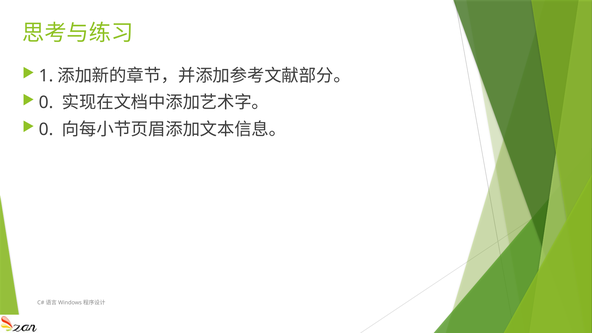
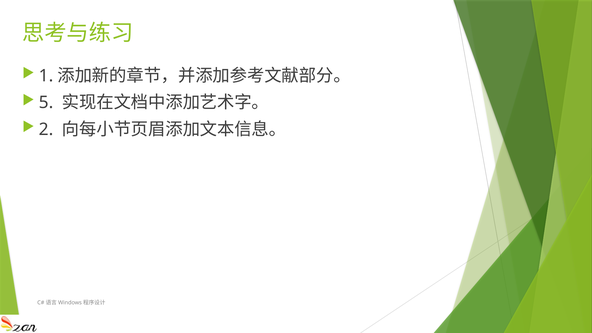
0 at (46, 103): 0 -> 5
0 at (46, 129): 0 -> 2
